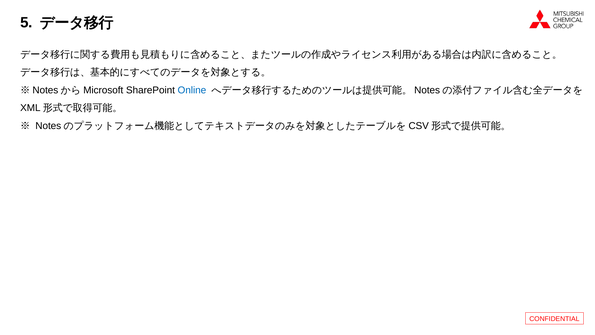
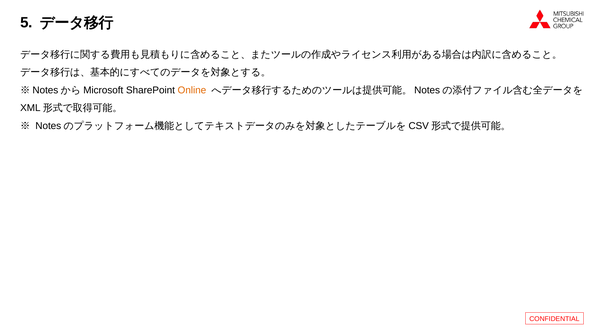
Online colour: blue -> orange
